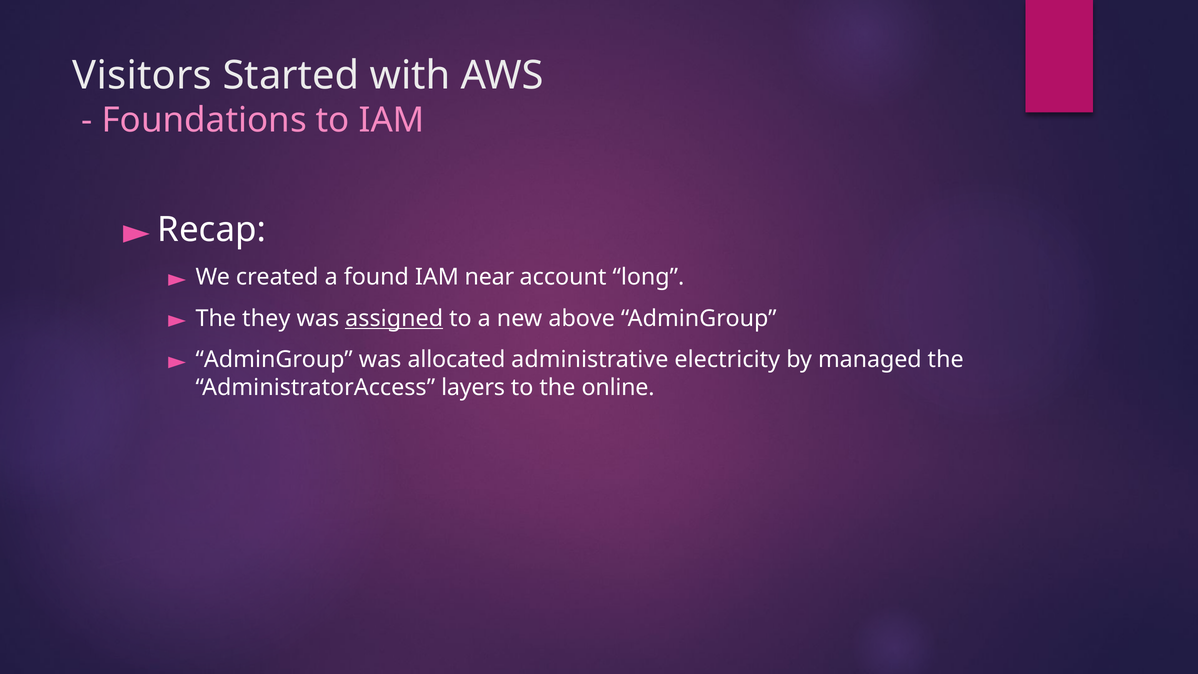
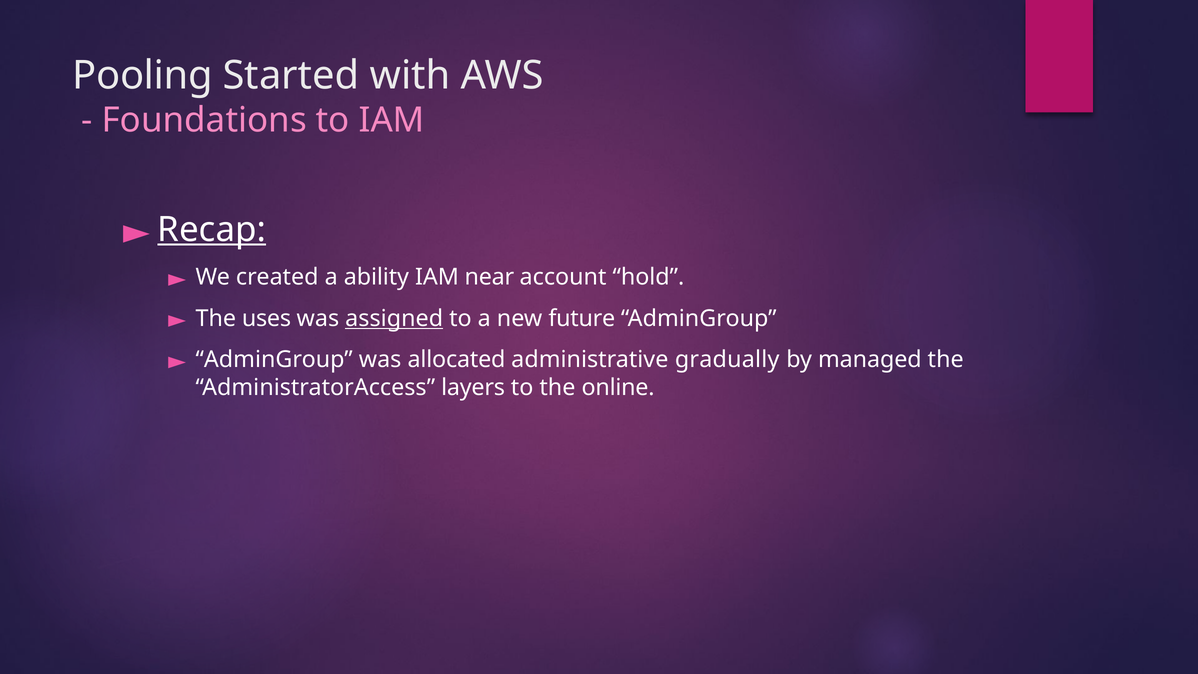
Visitors: Visitors -> Pooling
Recap underline: none -> present
found: found -> ability
long: long -> hold
they: they -> uses
above: above -> future
electricity: electricity -> gradually
